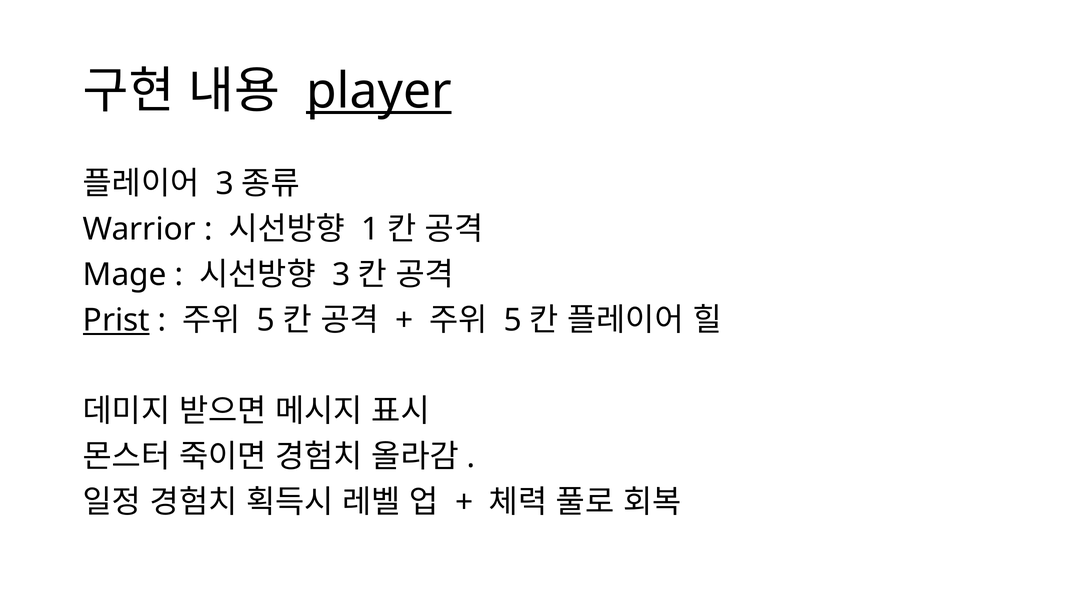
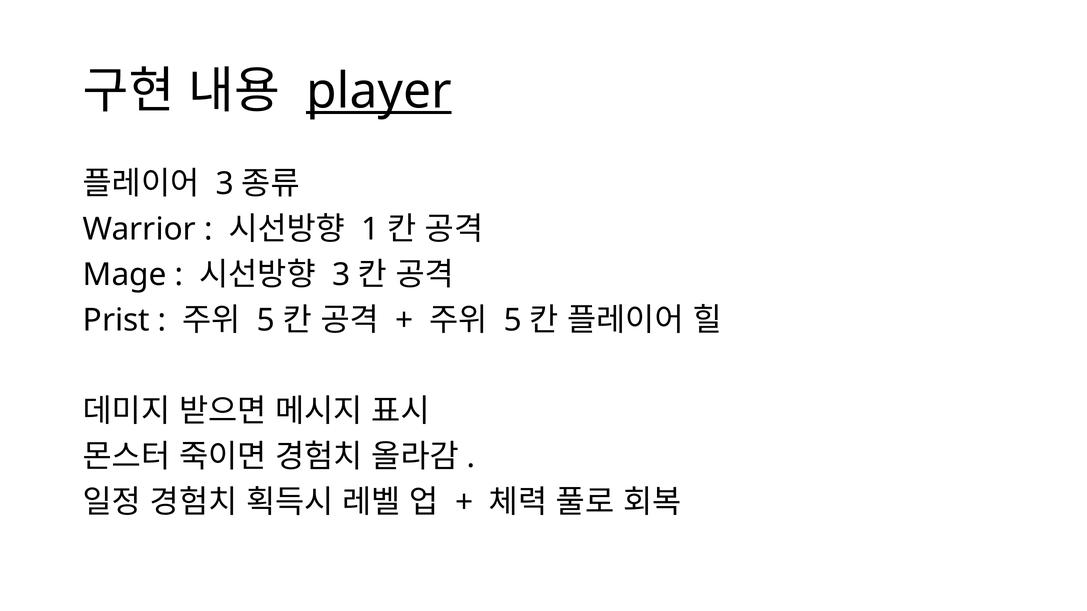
Prist underline: present -> none
